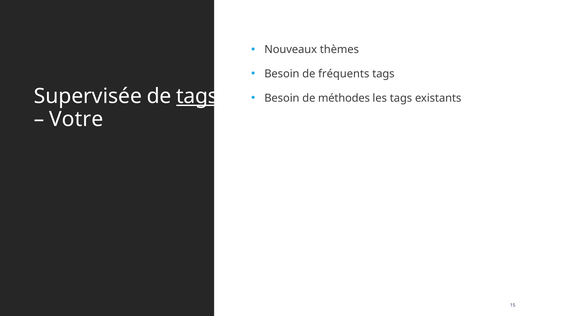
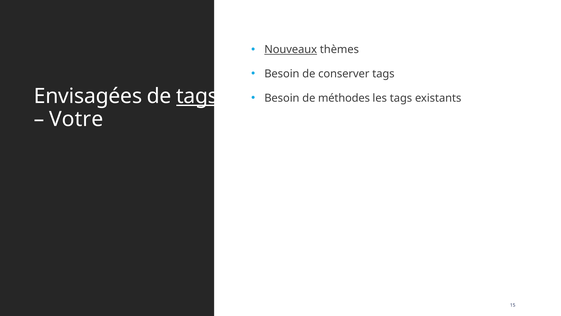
Nouveaux underline: none -> present
fréquents: fréquents -> conserver
Supervisée: Supervisée -> Envisagées
